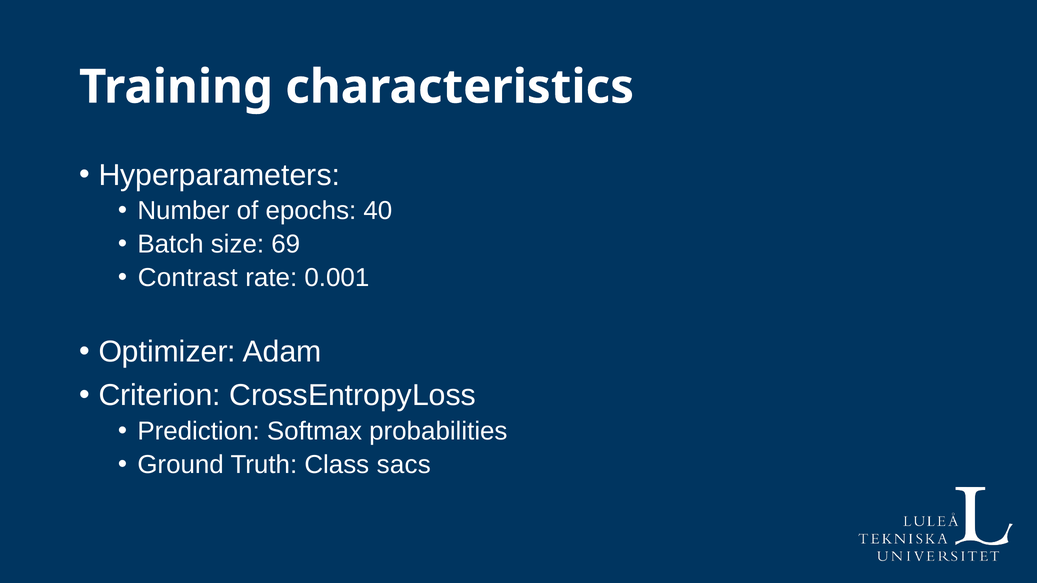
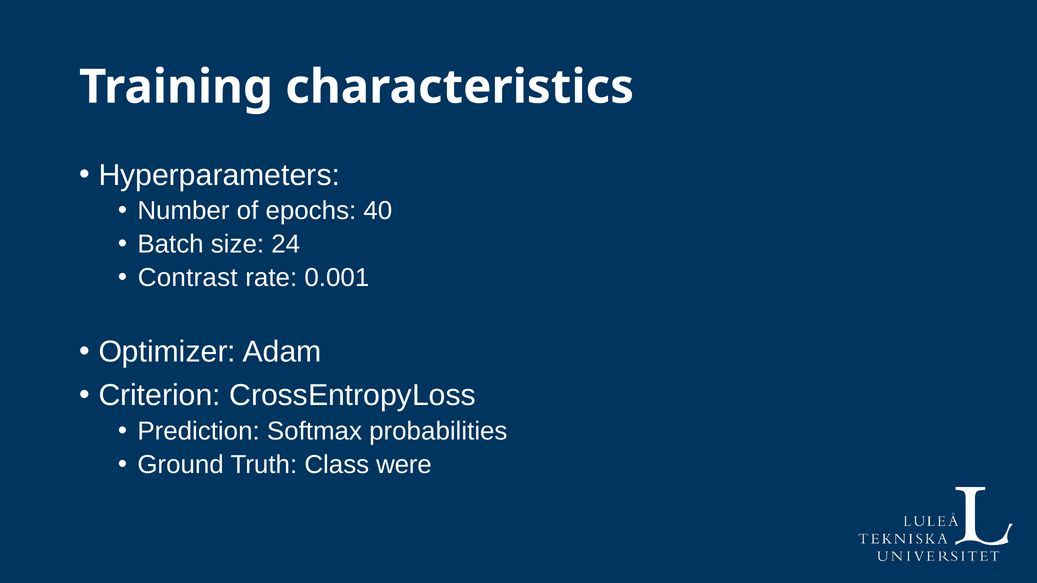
69: 69 -> 24
sacs: sacs -> were
